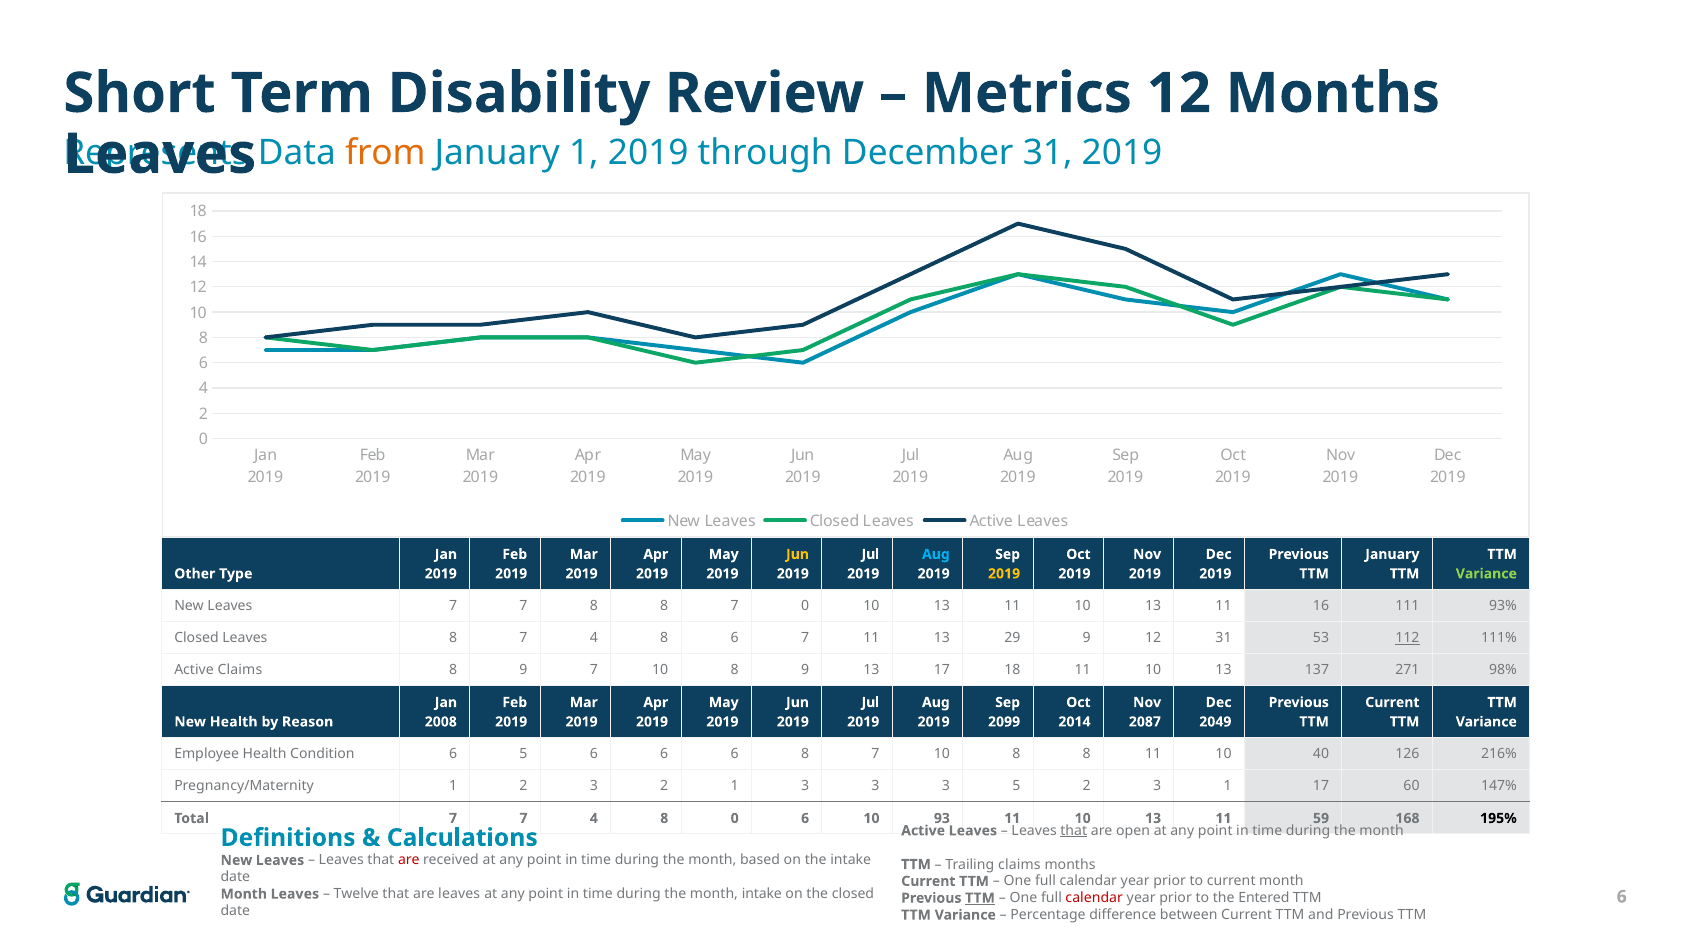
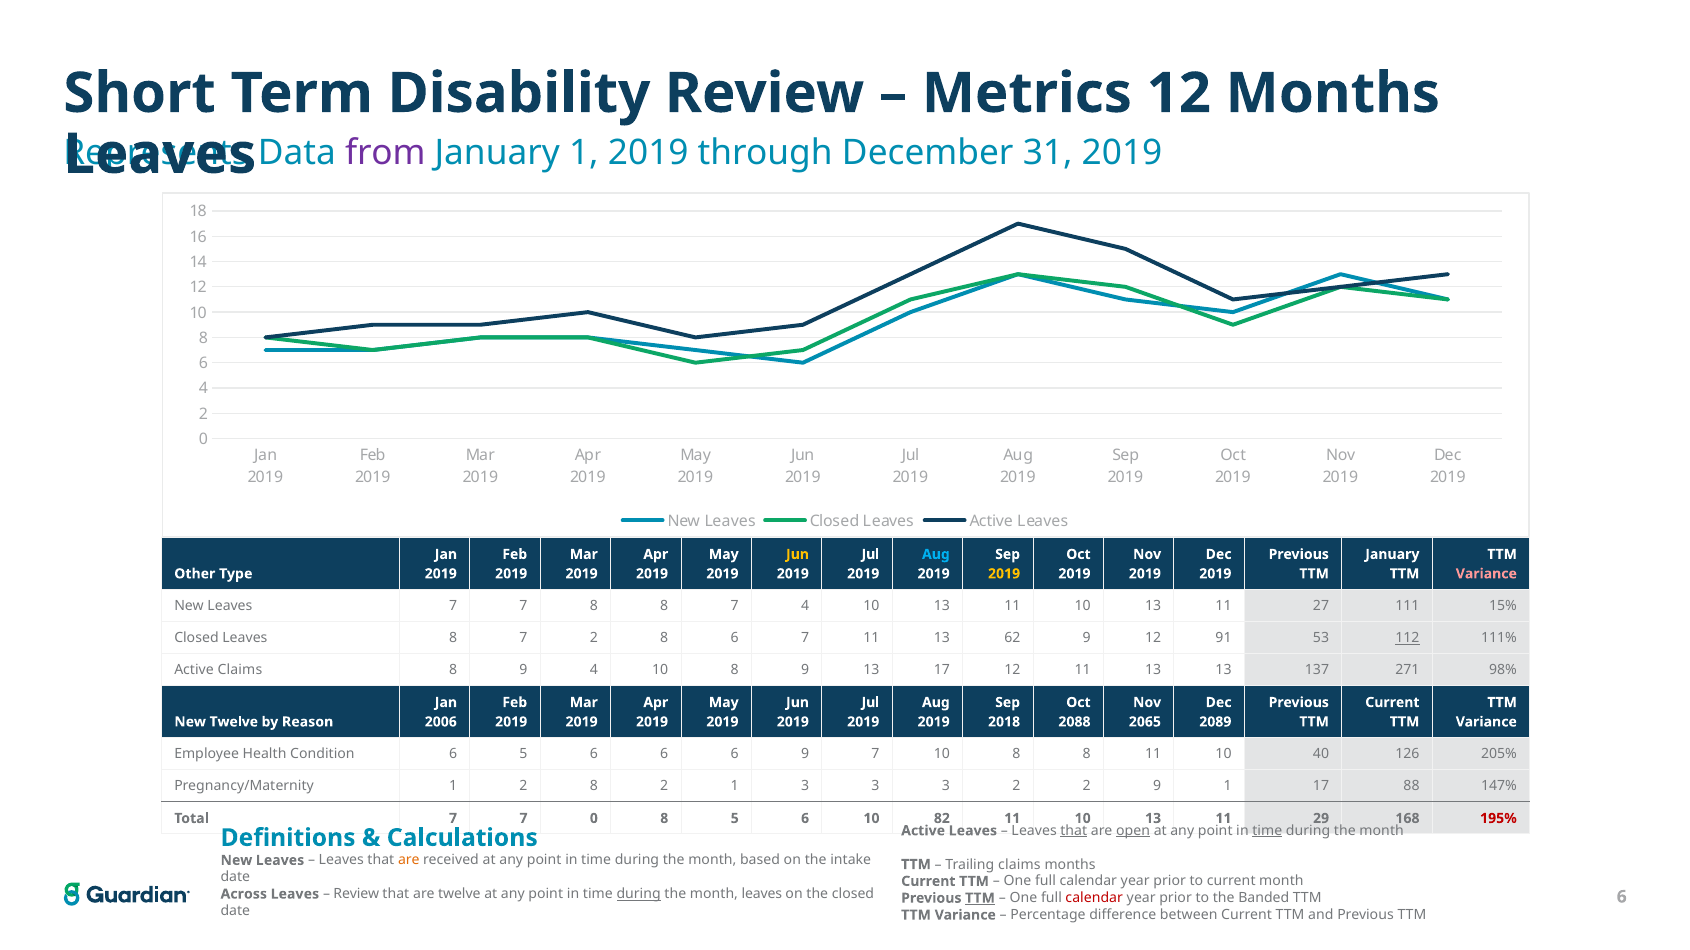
from colour: orange -> purple
Variance at (1486, 574) colour: light green -> pink
7 0: 0 -> 4
11 16: 16 -> 27
93%: 93% -> 15%
8 7 4: 4 -> 2
29: 29 -> 62
12 31: 31 -> 91
9 7: 7 -> 4
17 18: 18 -> 12
10 at (1153, 671): 10 -> 13
New Health: Health -> Twelve
2008: 2008 -> 2006
2099: 2099 -> 2018
2014: 2014 -> 2088
2087: 2087 -> 2065
2049: 2049 -> 2089
6 6 8: 8 -> 9
216%: 216% -> 205%
1 2 3: 3 -> 8
3 5: 5 -> 2
3 at (1157, 787): 3 -> 9
60: 60 -> 88
7 7 4: 4 -> 0
8 0: 0 -> 5
93: 93 -> 82
59: 59 -> 29
195% colour: black -> red
open underline: none -> present
time at (1267, 831) underline: none -> present
are at (409, 861) colour: red -> orange
Month at (244, 895): Month -> Across
Twelve at (356, 895): Twelve -> Review
are leaves: leaves -> twelve
during at (639, 895) underline: none -> present
month intake: intake -> leaves
Entered: Entered -> Banded
